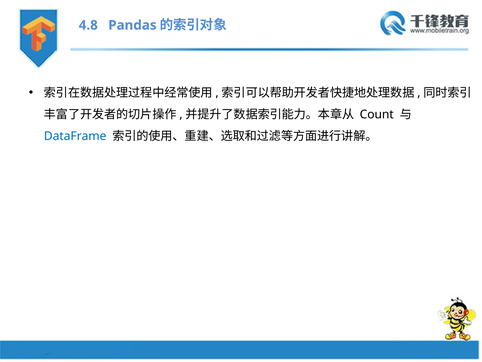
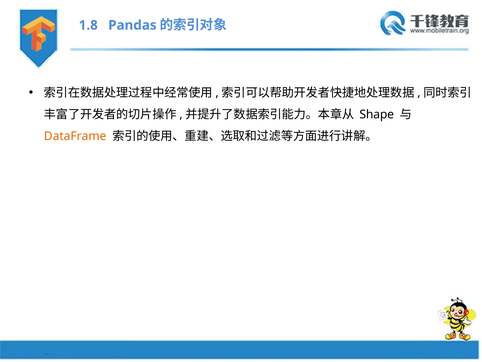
4.8: 4.8 -> 1.8
Count: Count -> Shape
DataFrame colour: blue -> orange
